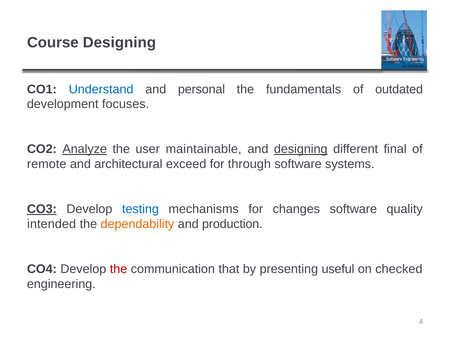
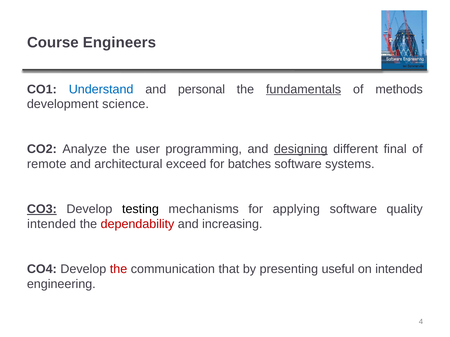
Course Designing: Designing -> Engineers
fundamentals underline: none -> present
outdated: outdated -> methods
focuses: focuses -> science
Analyze underline: present -> none
maintainable: maintainable -> programming
through: through -> batches
testing colour: blue -> black
changes: changes -> applying
dependability colour: orange -> red
production: production -> increasing
on checked: checked -> intended
